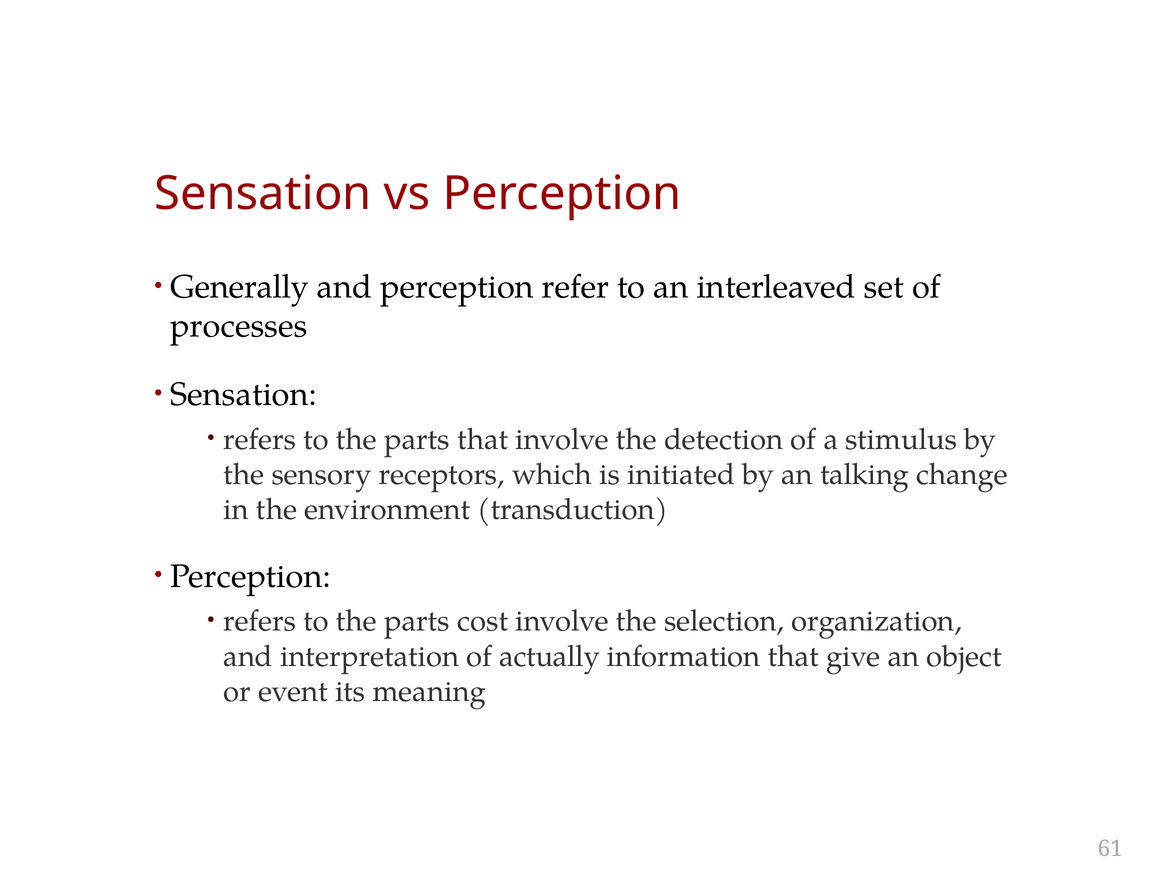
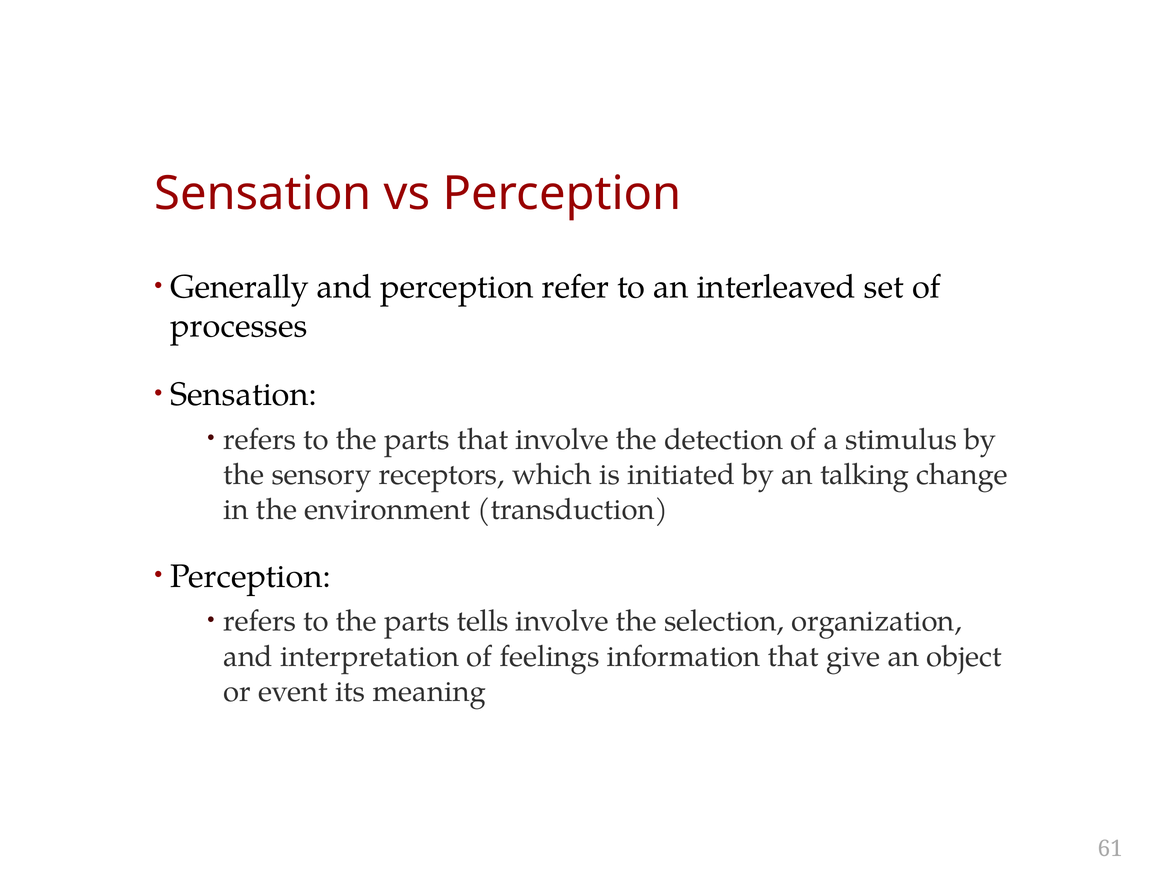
cost: cost -> tells
actually: actually -> feelings
